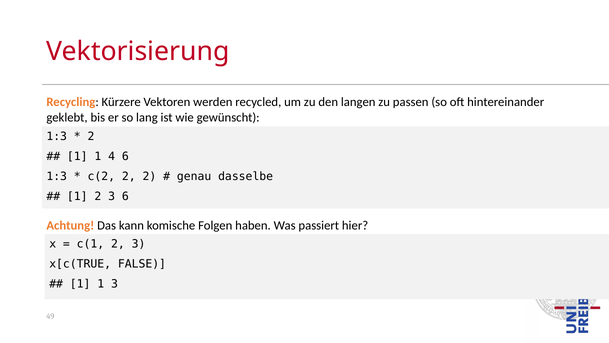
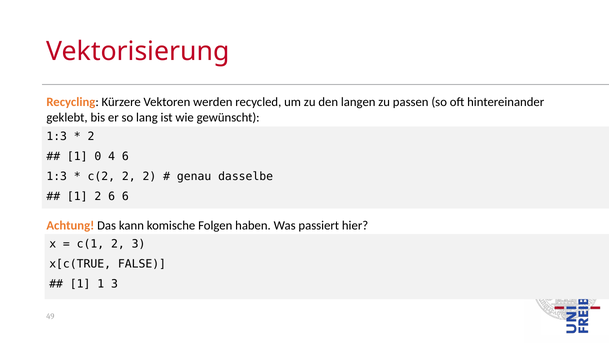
1 at (98, 156): 1 -> 0
1 2 3: 3 -> 6
